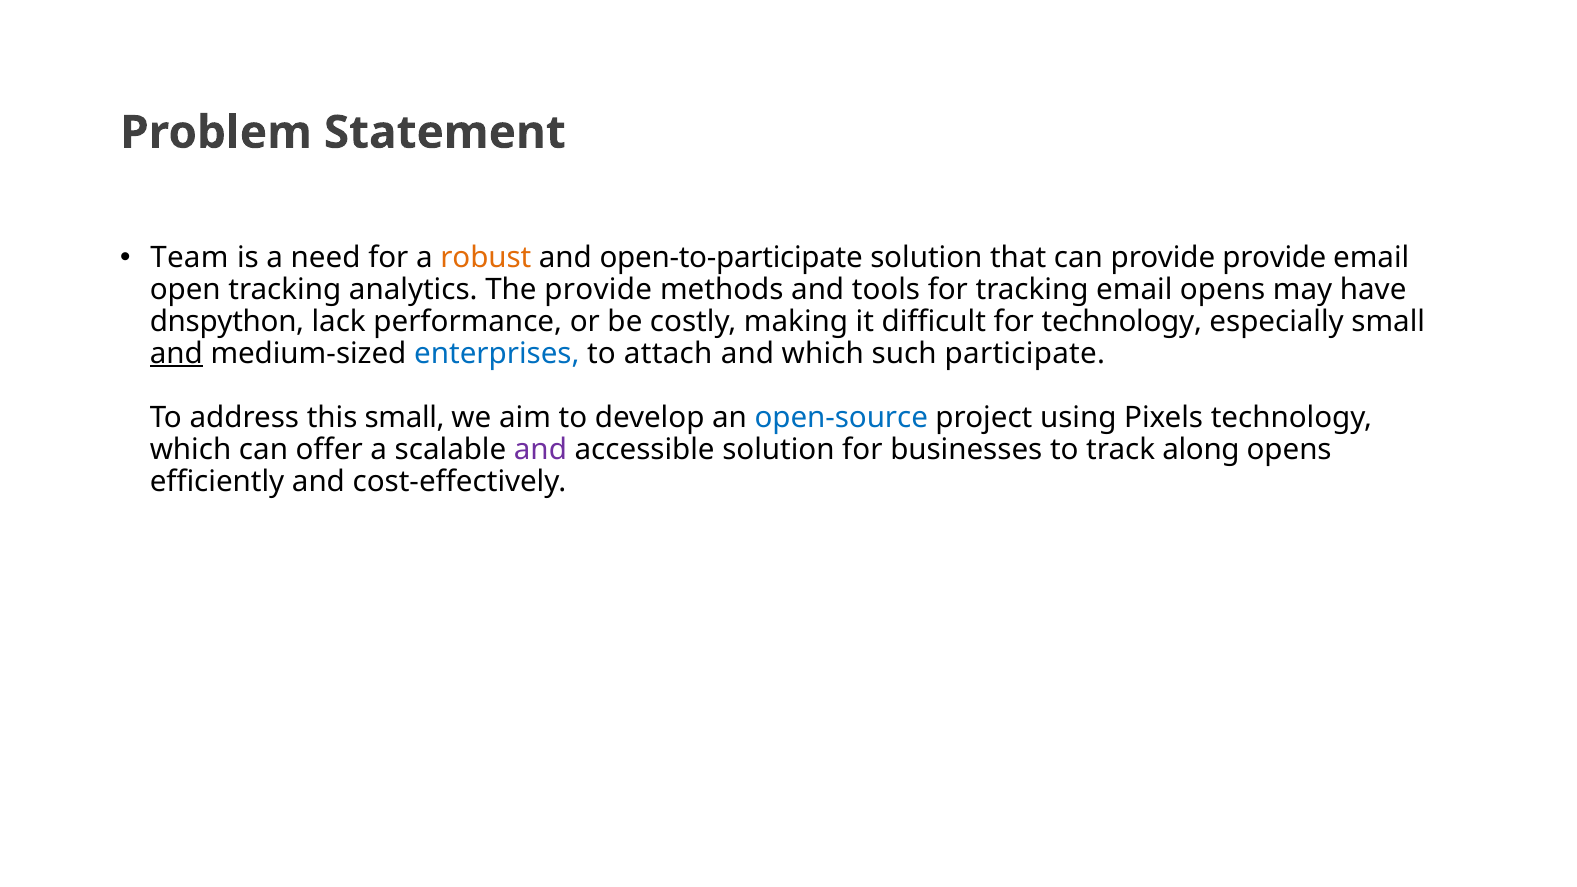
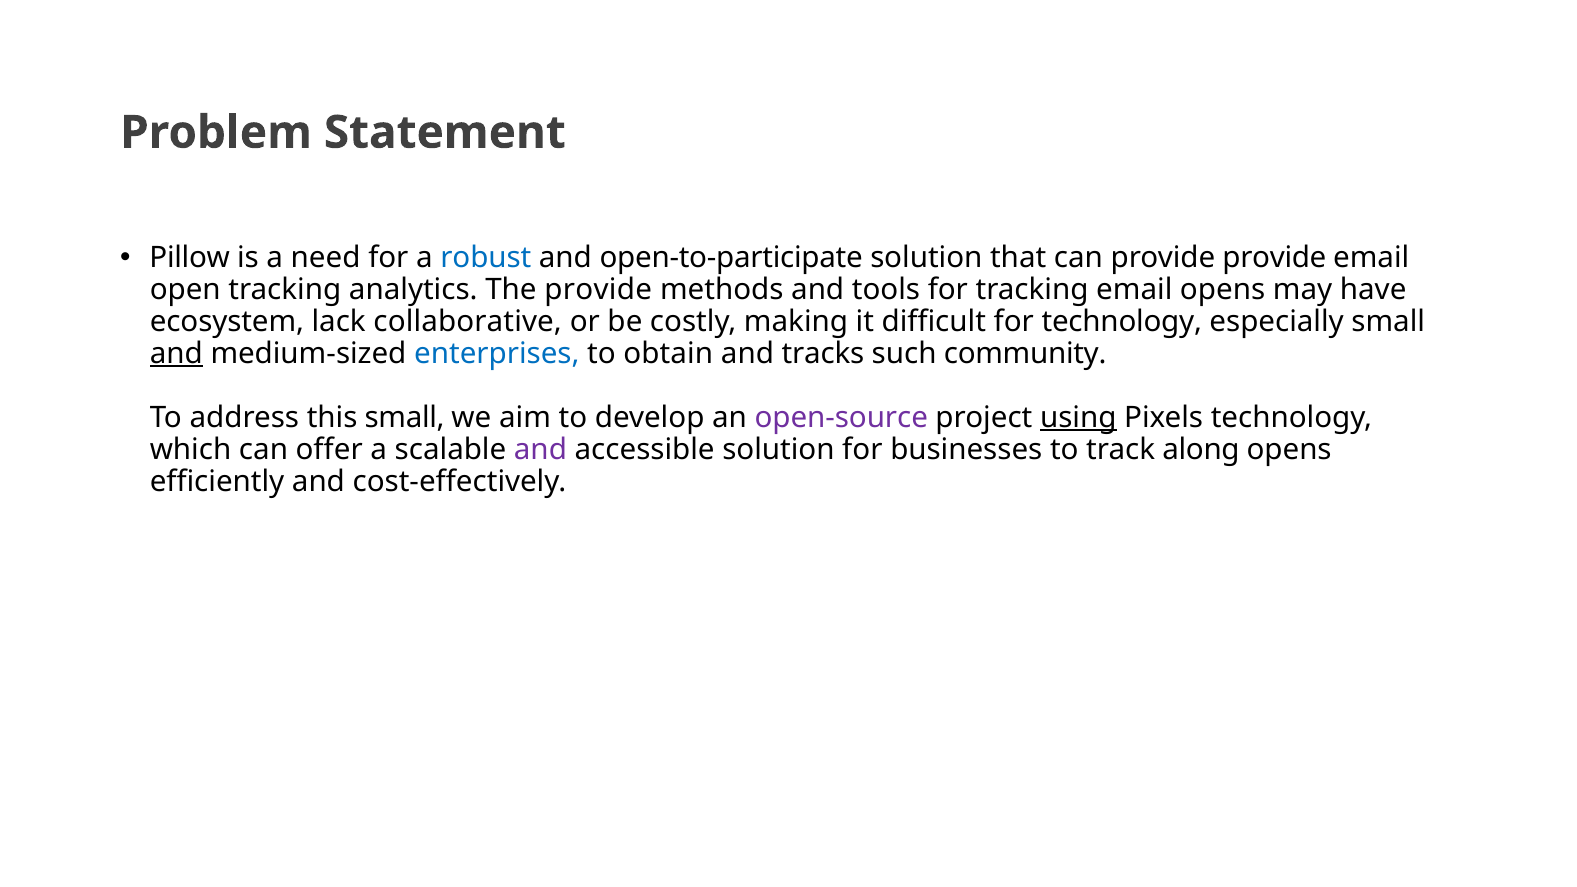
Team: Team -> Pillow
robust colour: orange -> blue
dnspython: dnspython -> ecosystem
performance: performance -> collaborative
attach: attach -> obtain
and which: which -> tracks
participate: participate -> community
open-source colour: blue -> purple
using underline: none -> present
